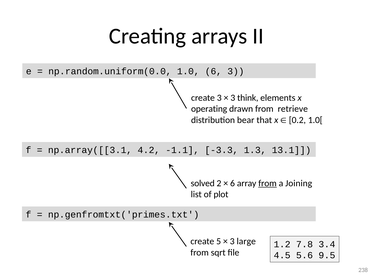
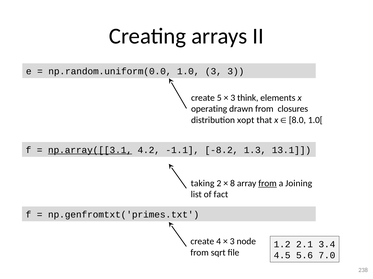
1.0 6: 6 -> 3
create 3: 3 -> 5
retrieve: retrieve -> closures
bear: bear -> xopt
0.2: 0.2 -> 8.0
np.array([[3.1 underline: none -> present
-3.3: -3.3 -> -8.2
solved: solved -> taking
6 at (232, 184): 6 -> 8
plot: plot -> fact
5: 5 -> 4
large: large -> node
7.8: 7.8 -> 2.1
9.5: 9.5 -> 7.0
